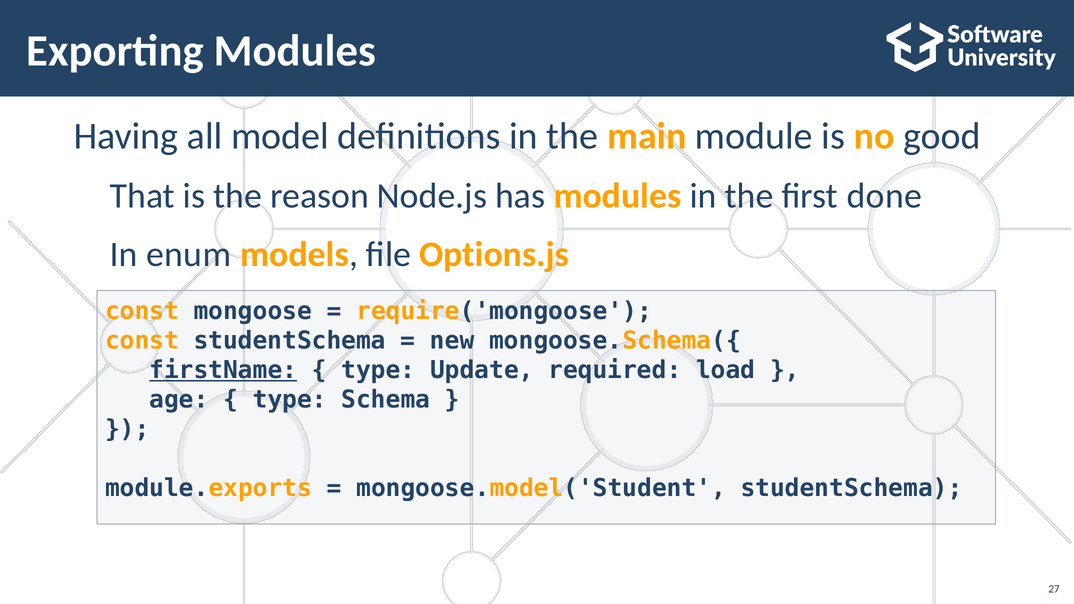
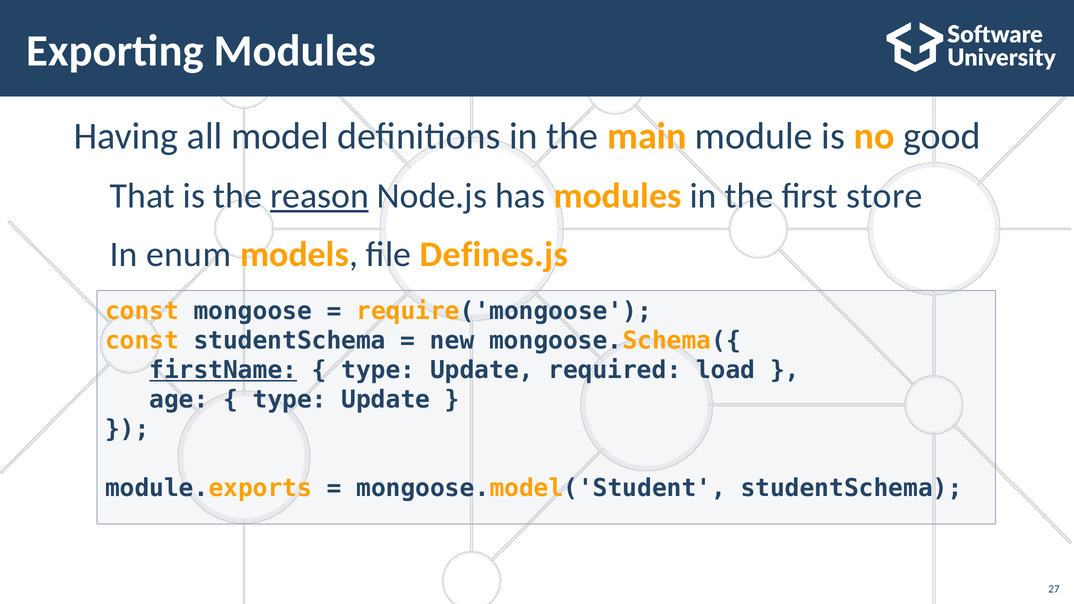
reason underline: none -> present
done: done -> store
Options.js: Options.js -> Defines.js
Schema at (386, 400): Schema -> Update
